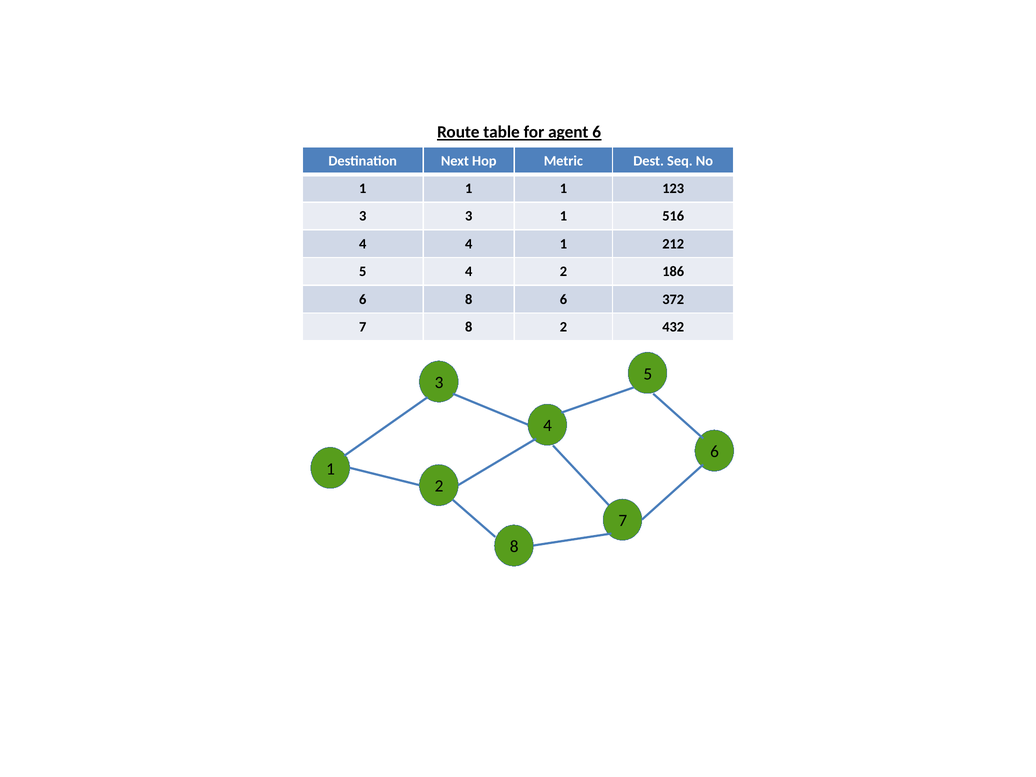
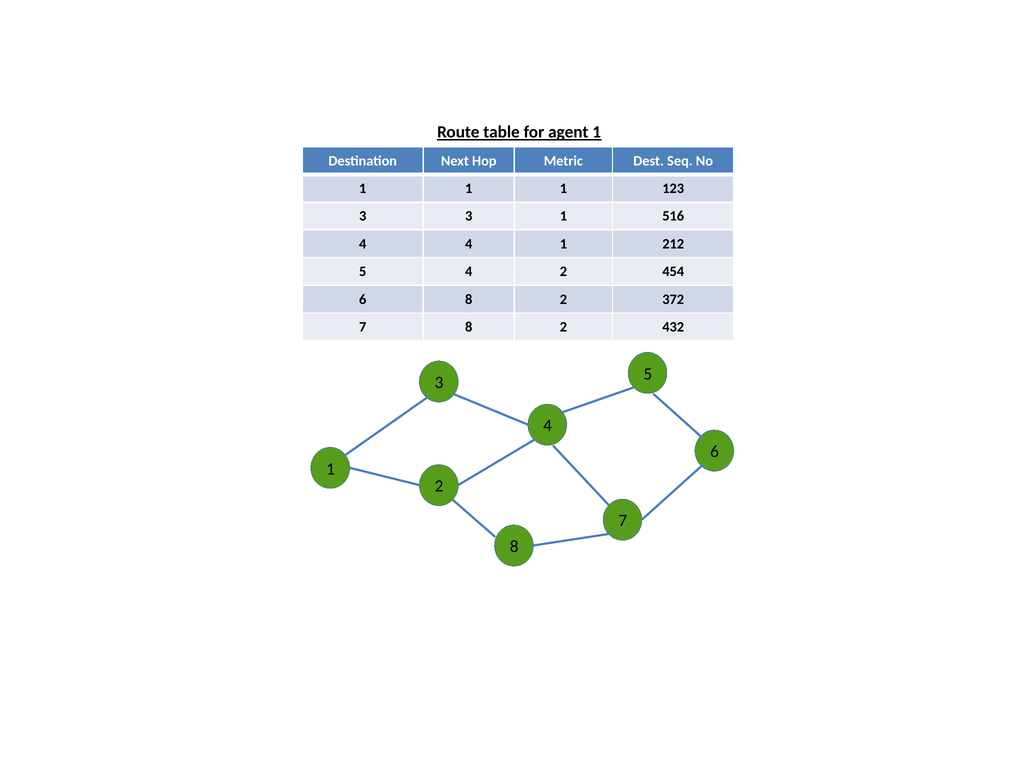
agent 6: 6 -> 1
186: 186 -> 454
6 8 6: 6 -> 2
